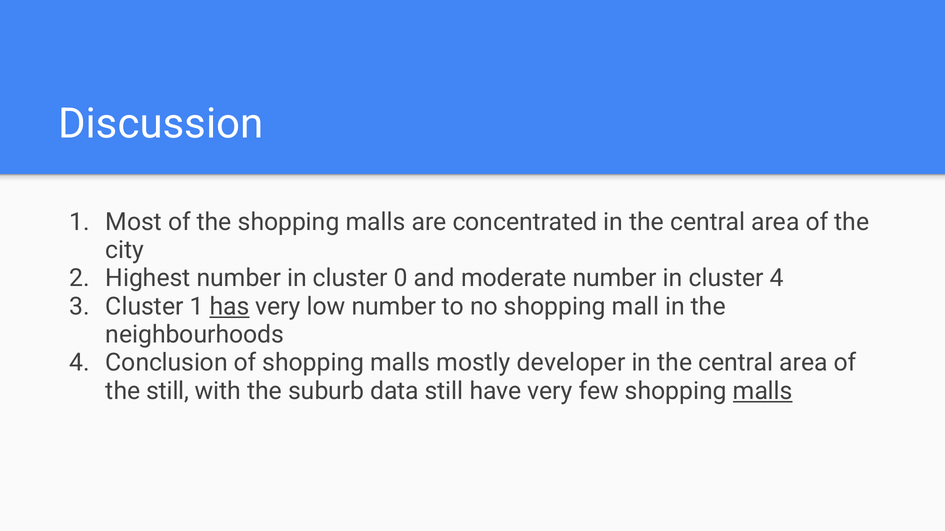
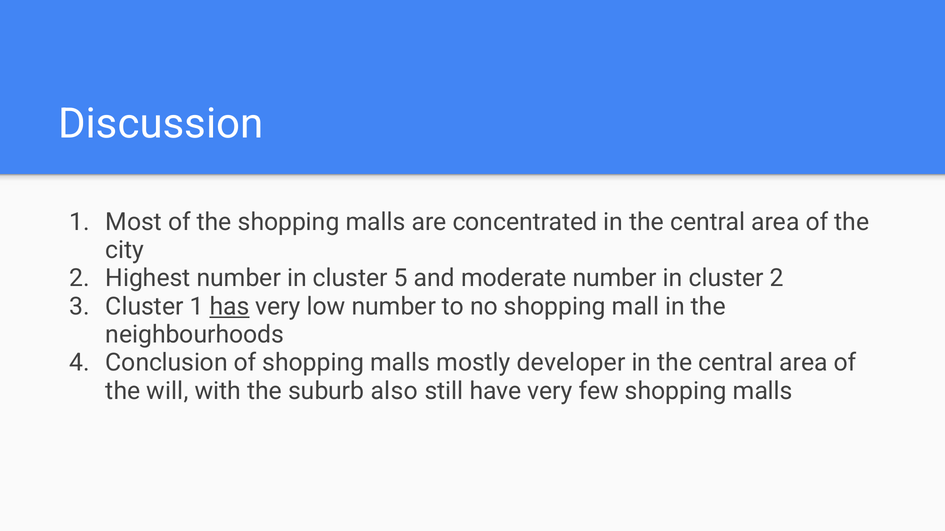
0: 0 -> 5
cluster 4: 4 -> 2
the still: still -> will
data: data -> also
malls at (763, 391) underline: present -> none
